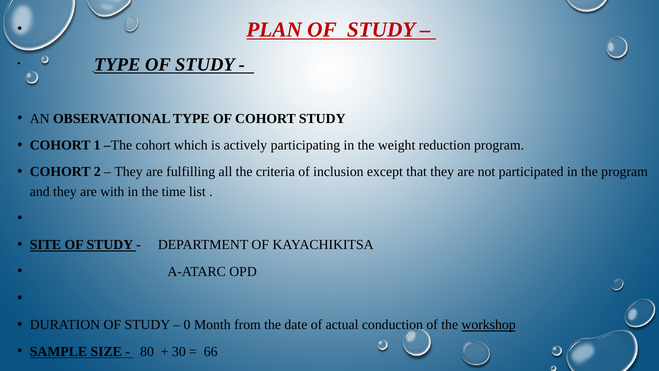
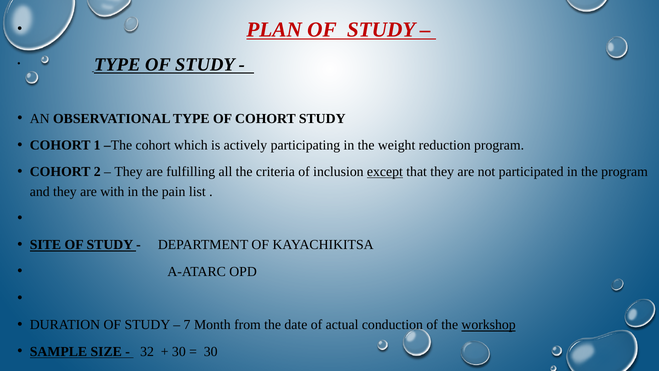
except underline: none -> present
time: time -> pain
0: 0 -> 7
80: 80 -> 32
66 at (211, 351): 66 -> 30
